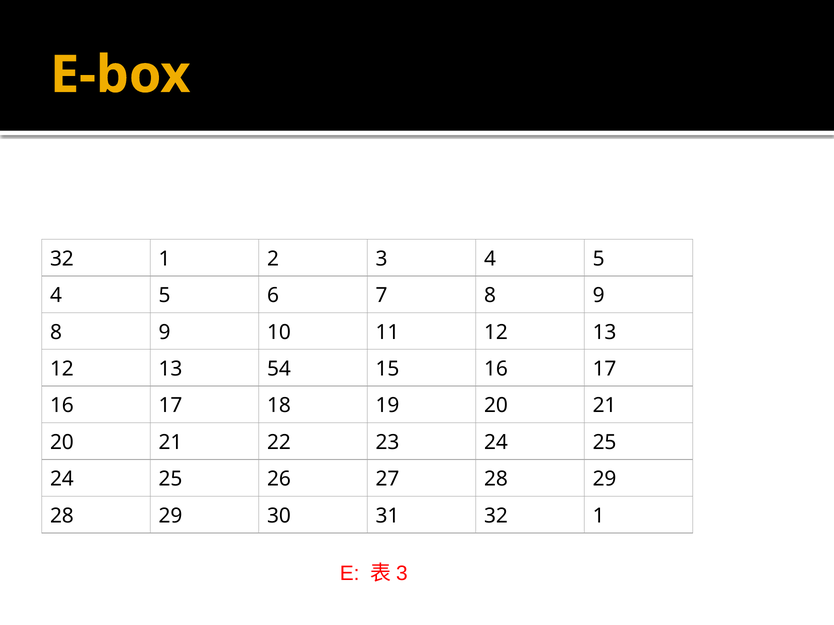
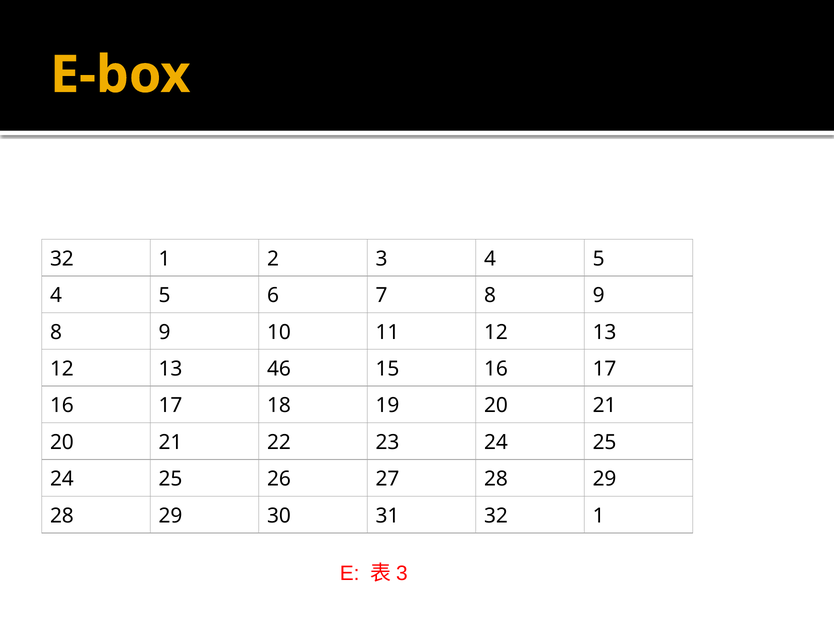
54: 54 -> 46
